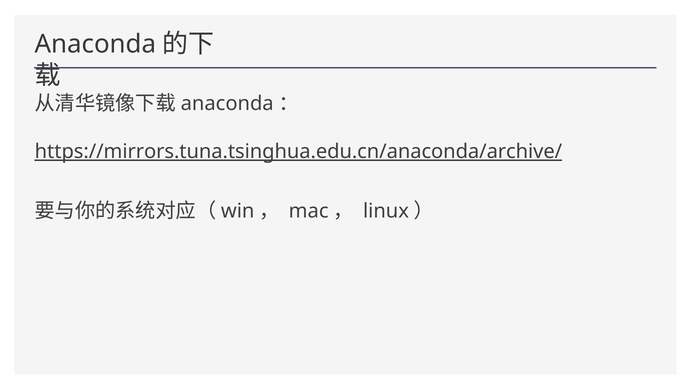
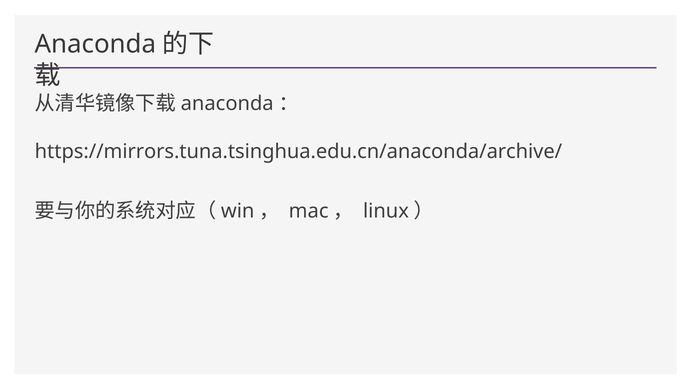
https://mirrors.tuna.tsinghua.edu.cn/anaconda/archive/ underline: present -> none
